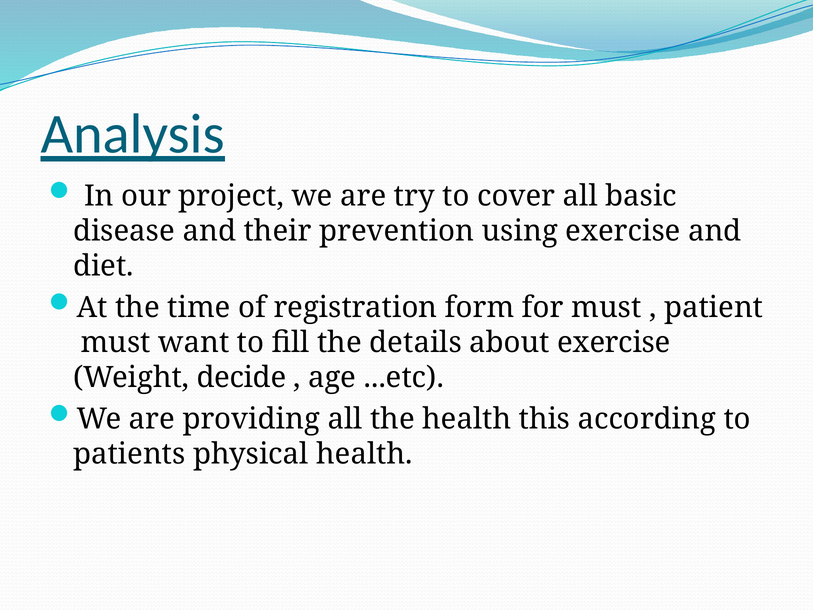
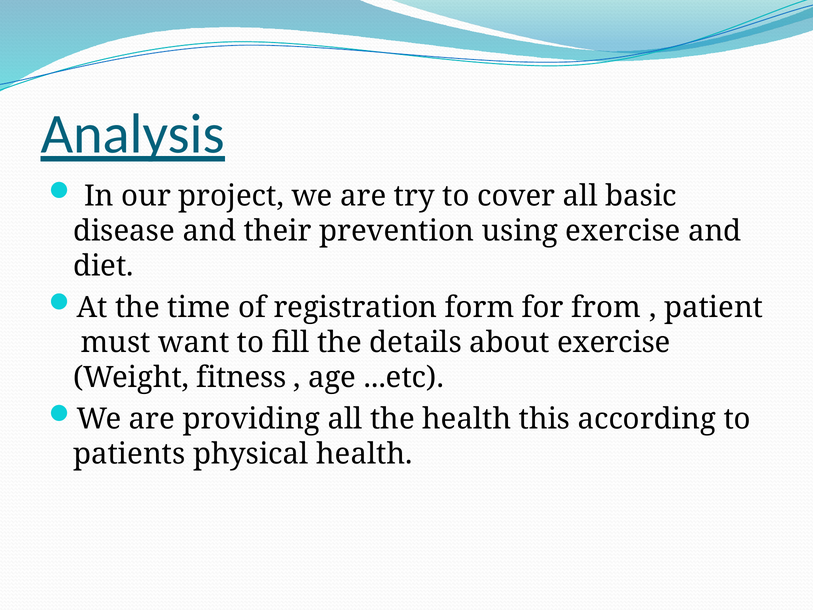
for must: must -> from
decide: decide -> fitness
